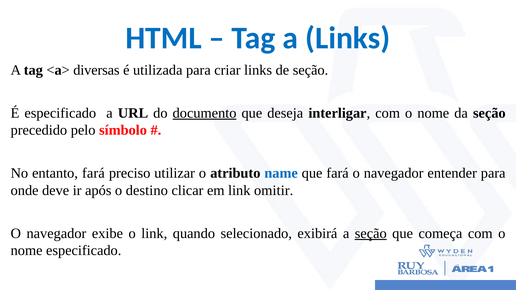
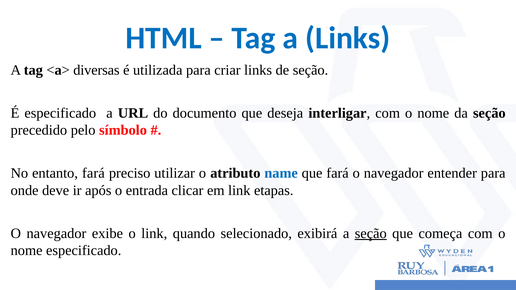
documento underline: present -> none
destino: destino -> entrada
omitir: omitir -> etapas
